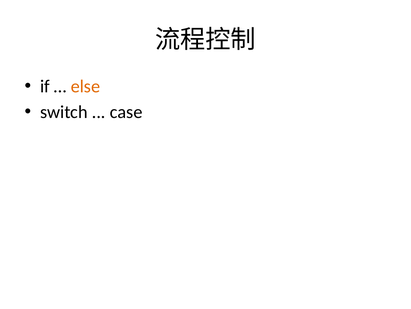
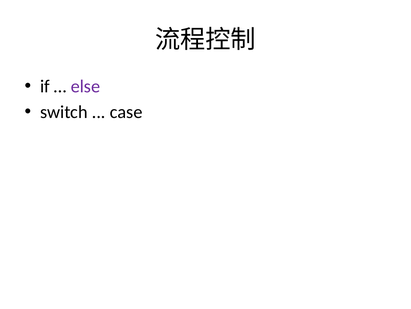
else colour: orange -> purple
